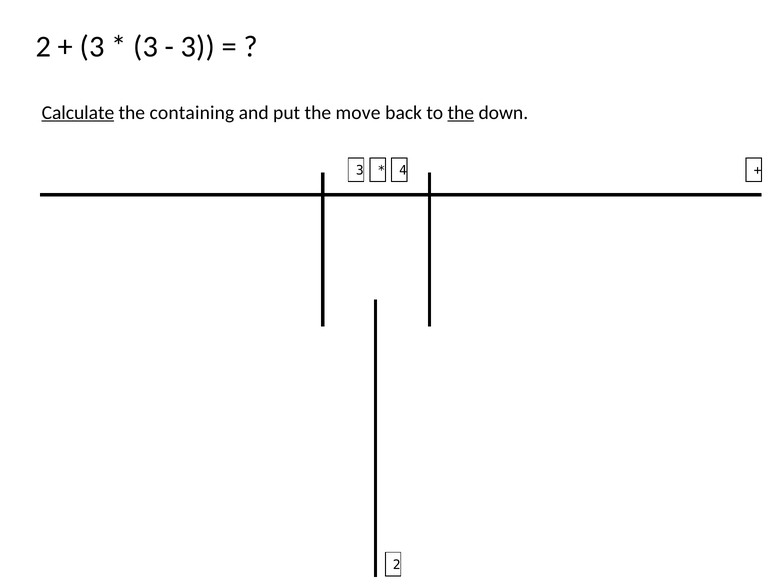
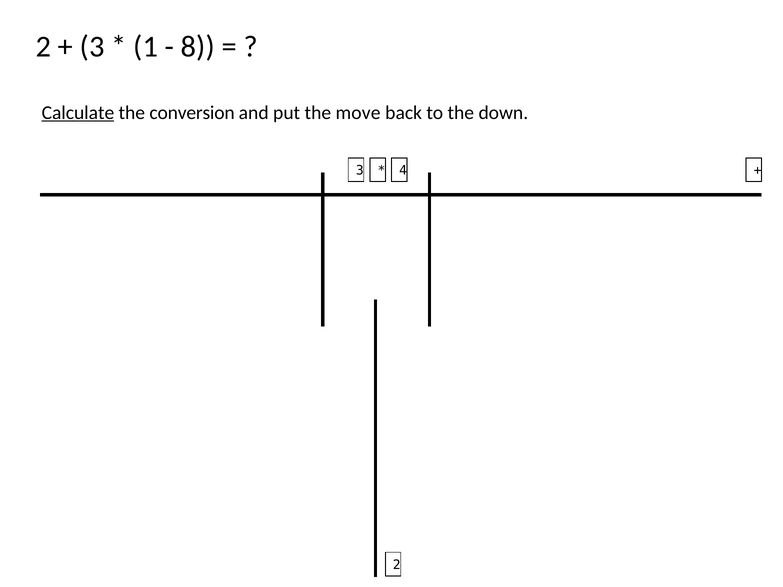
3 at (146, 47): 3 -> 1
3 at (198, 47): 3 -> 8
containing: containing -> conversion
the at (461, 113) underline: present -> none
